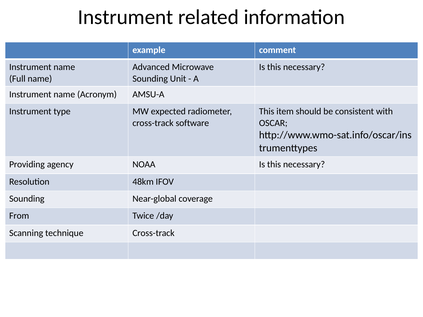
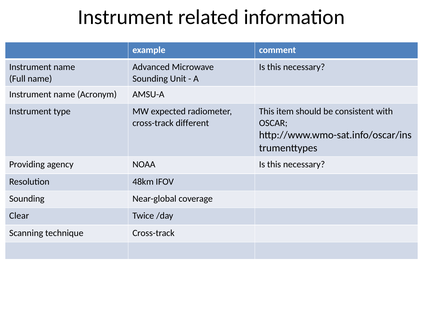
software: software -> different
From: From -> Clear
